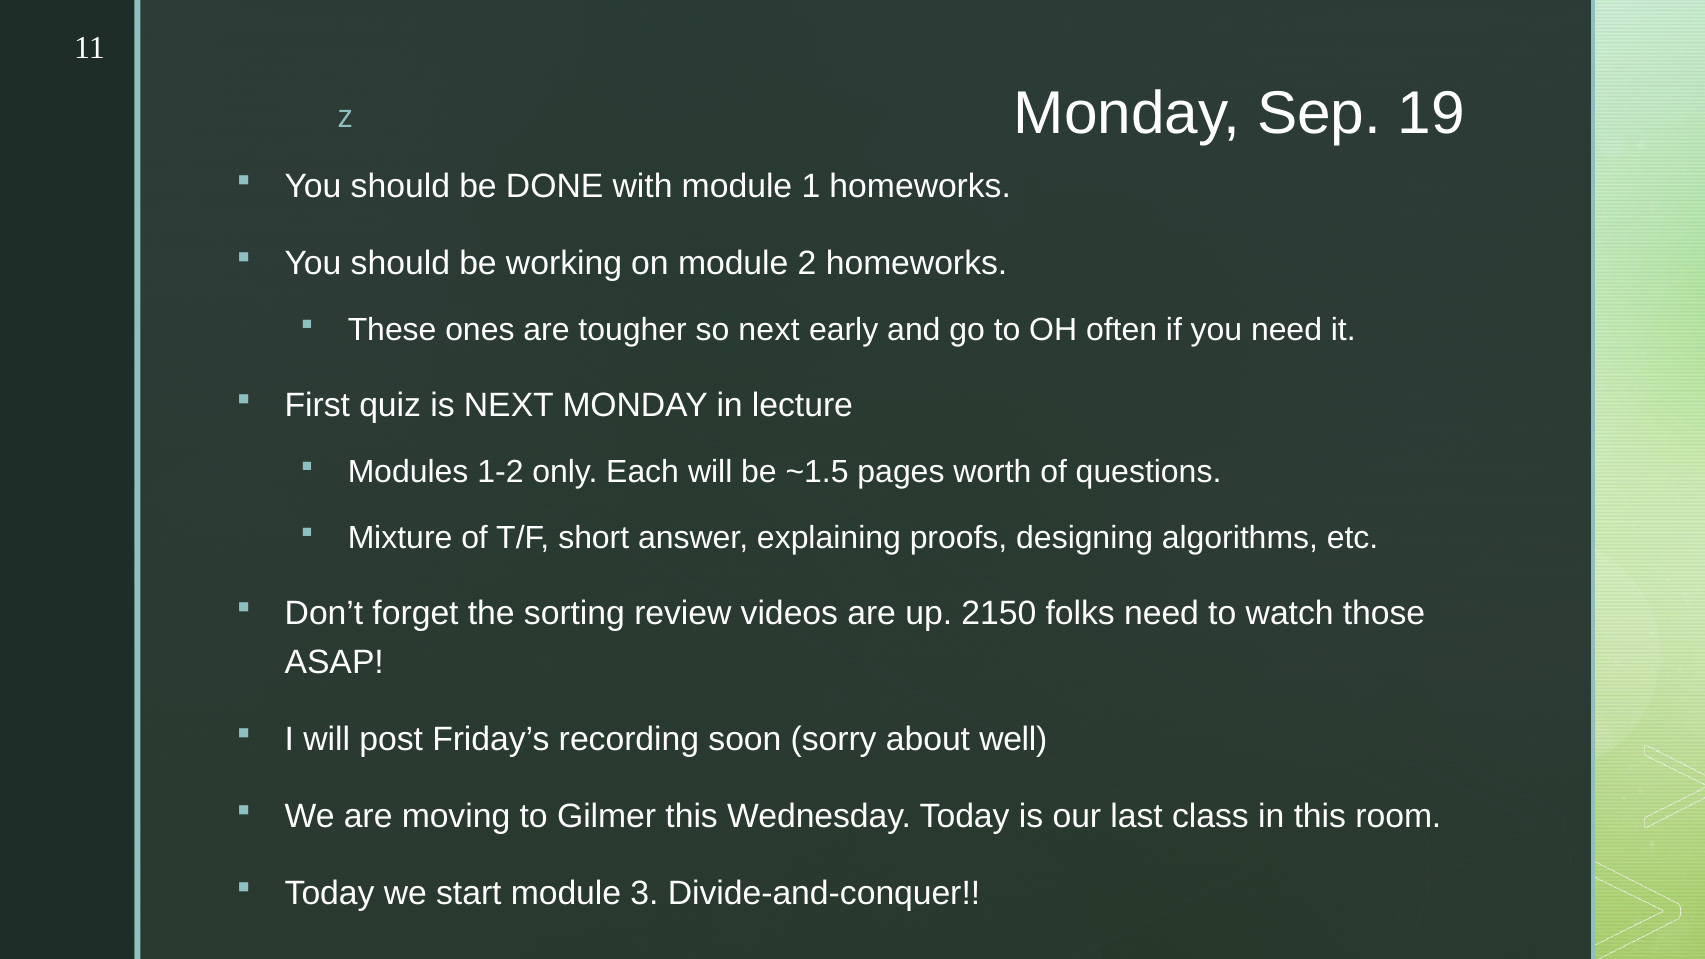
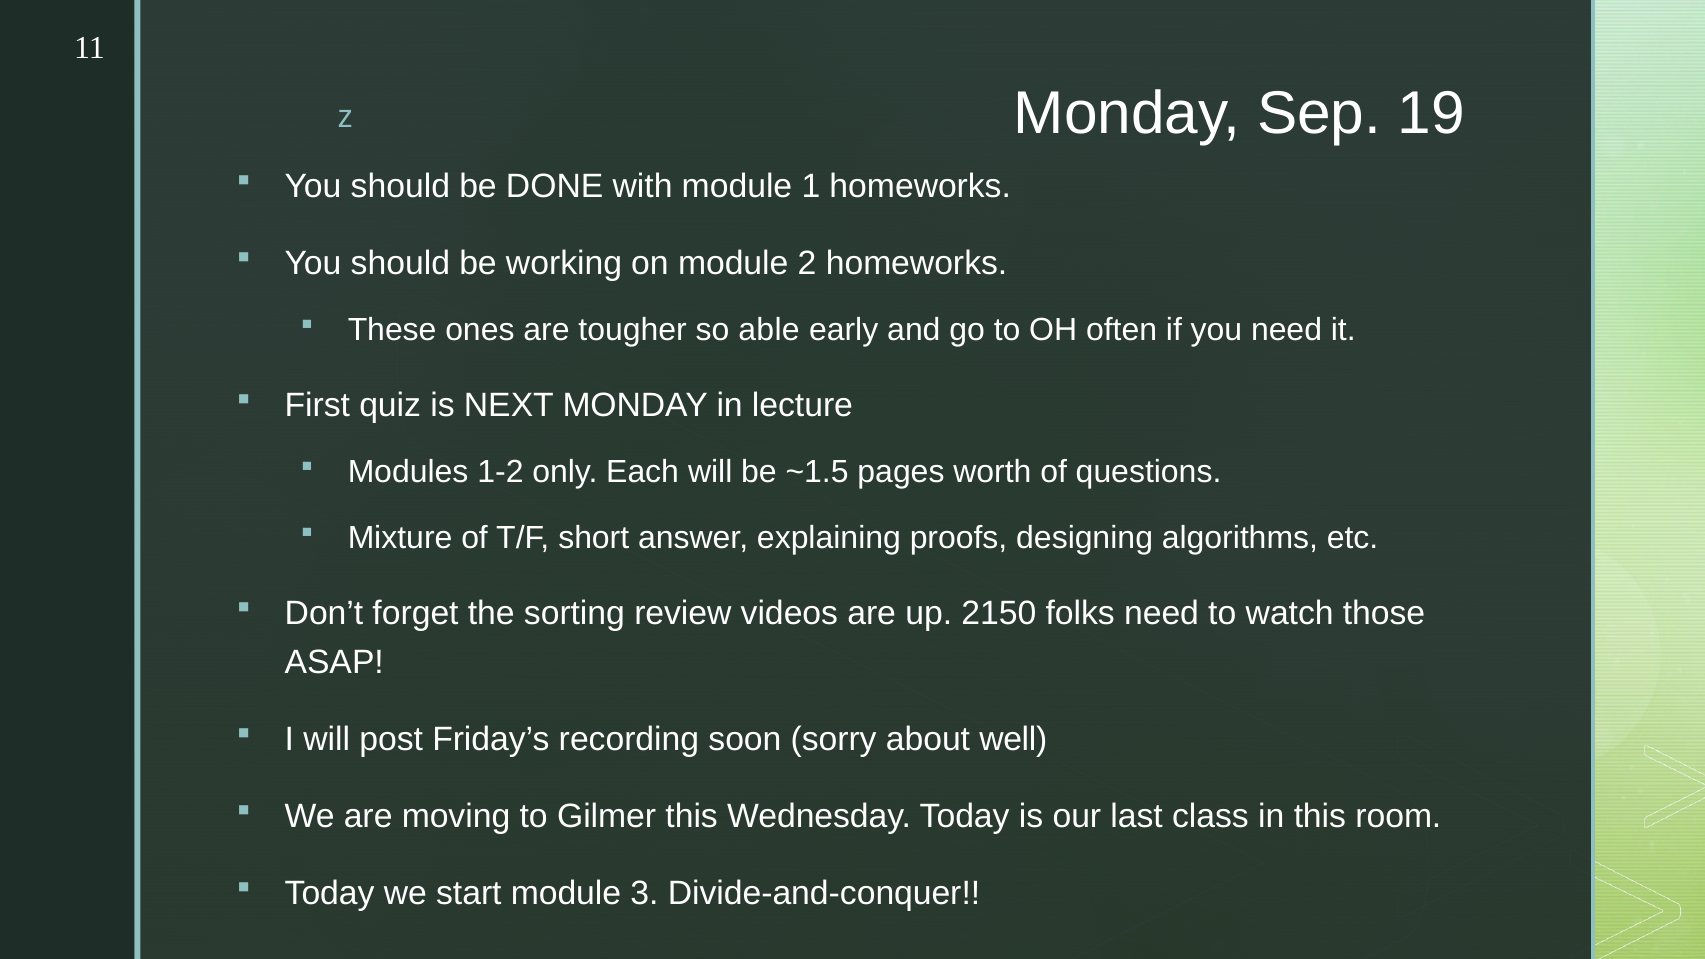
so next: next -> able
